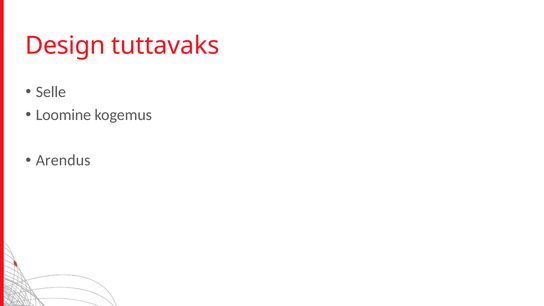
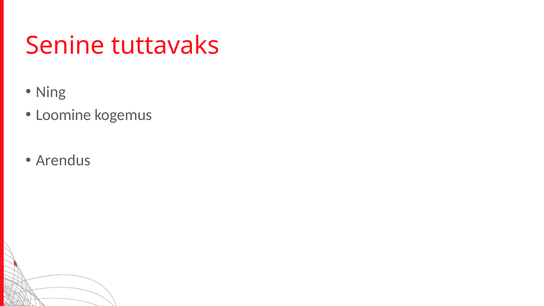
Design: Design -> Senine
Selle: Selle -> Ning
